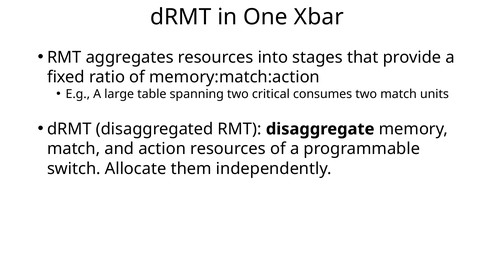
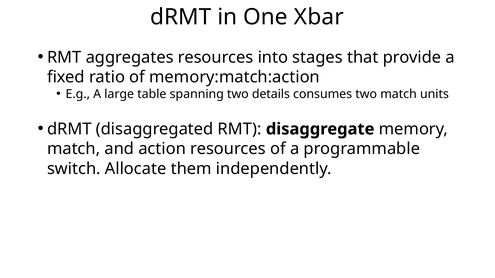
critical: critical -> details
